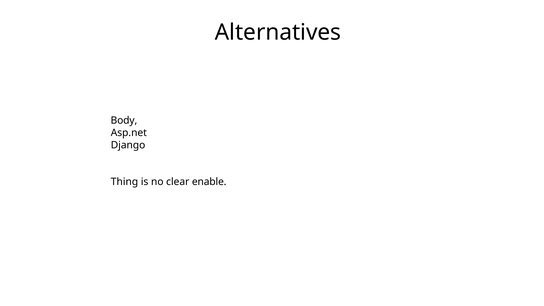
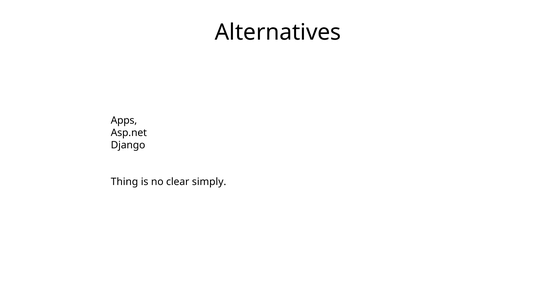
Body: Body -> Apps
enable: enable -> simply
